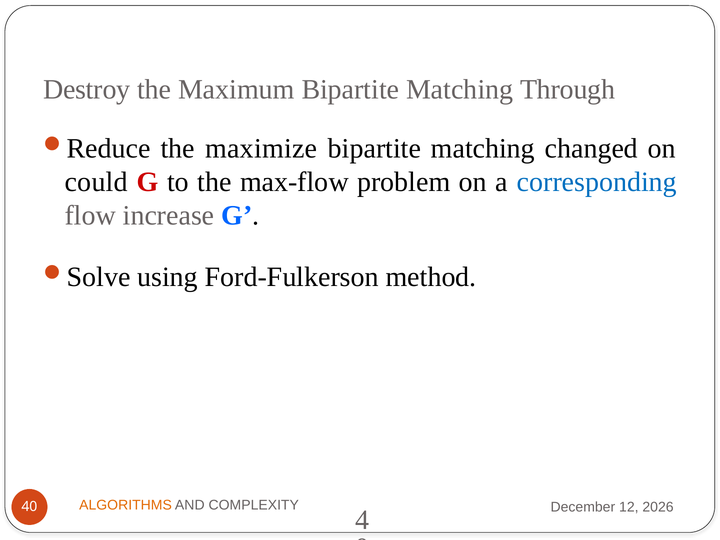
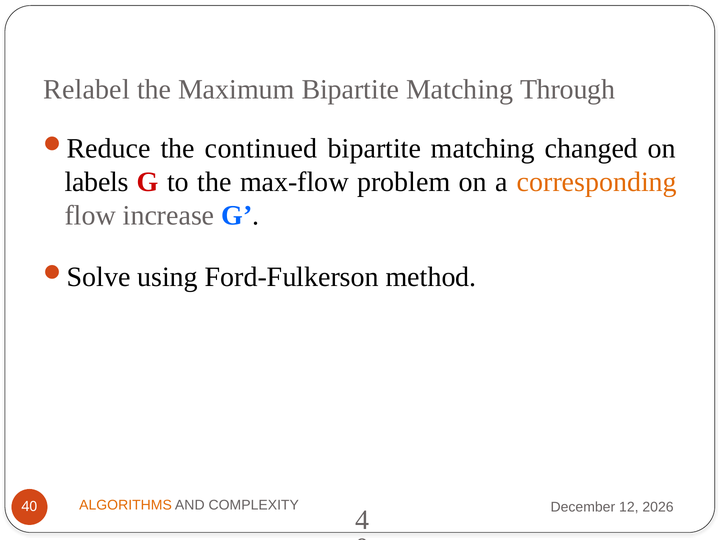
Destroy: Destroy -> Relabel
maximize: maximize -> continued
could: could -> labels
corresponding colour: blue -> orange
